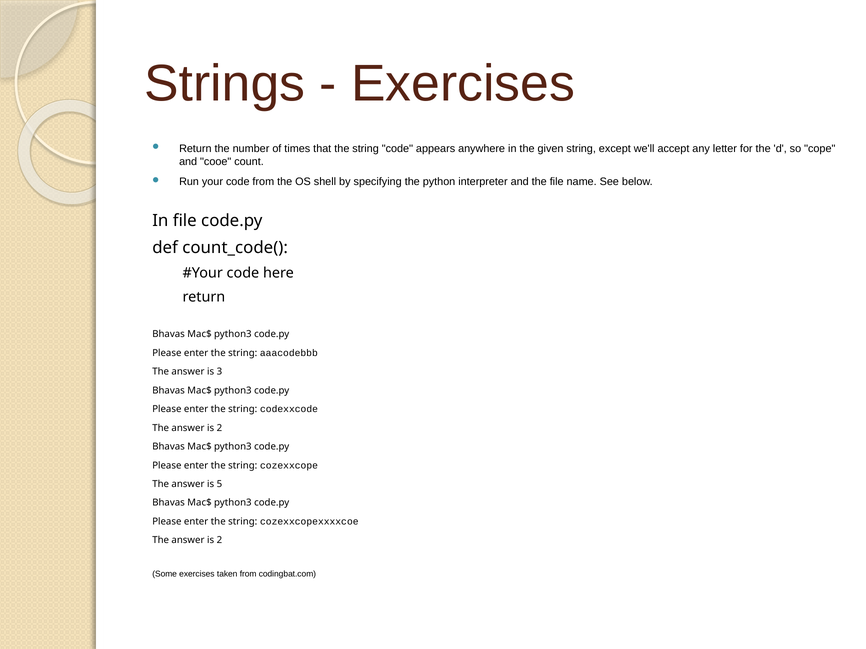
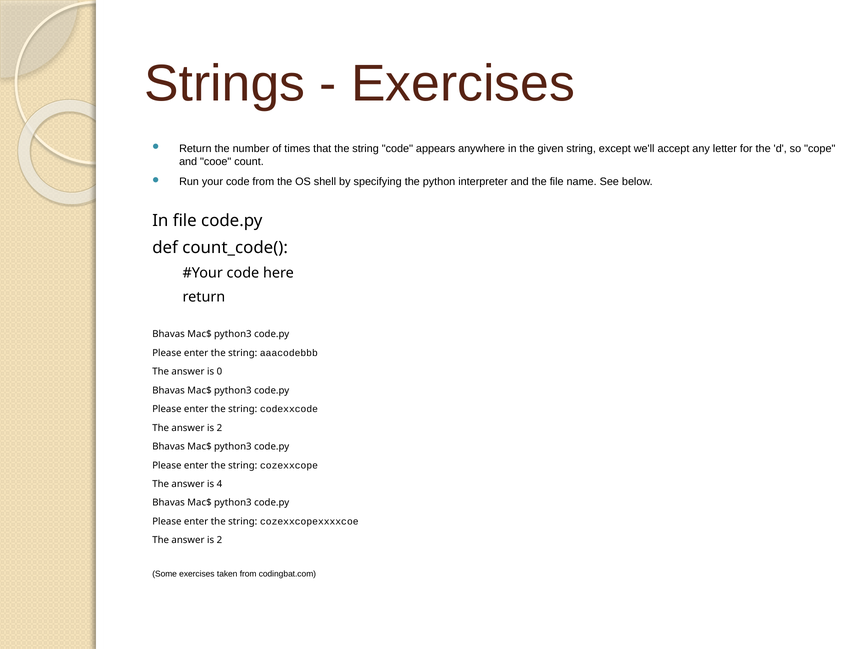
3: 3 -> 0
5: 5 -> 4
